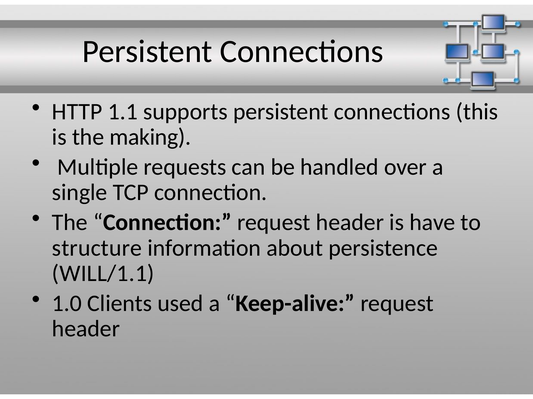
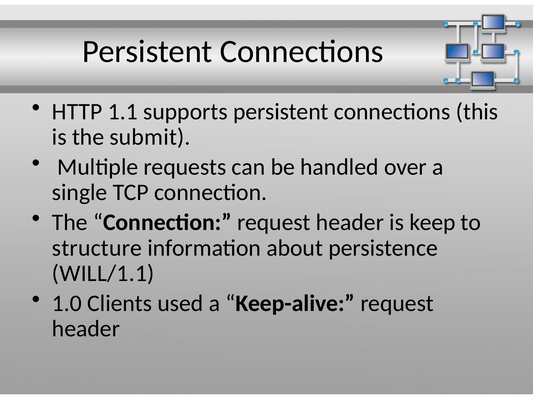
making: making -> submit
have: have -> keep
